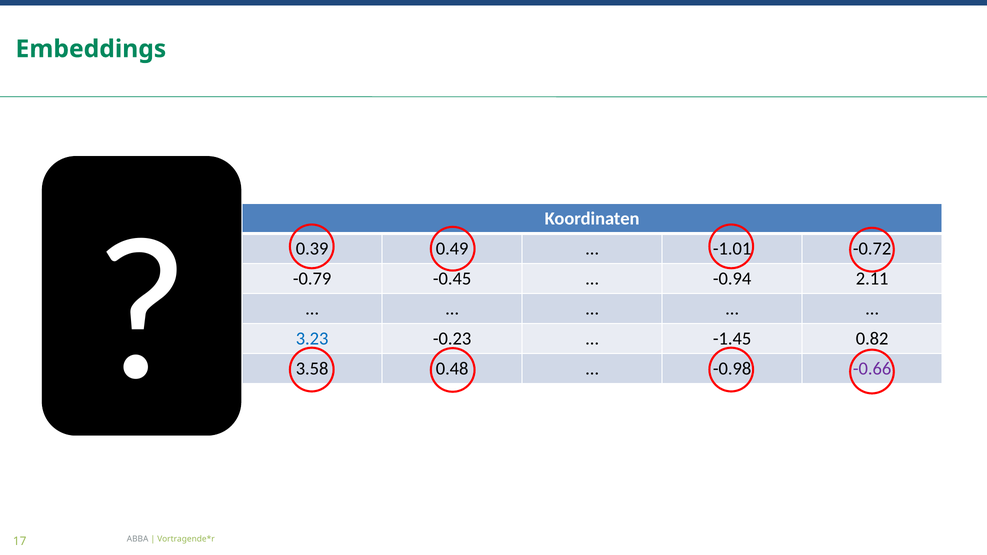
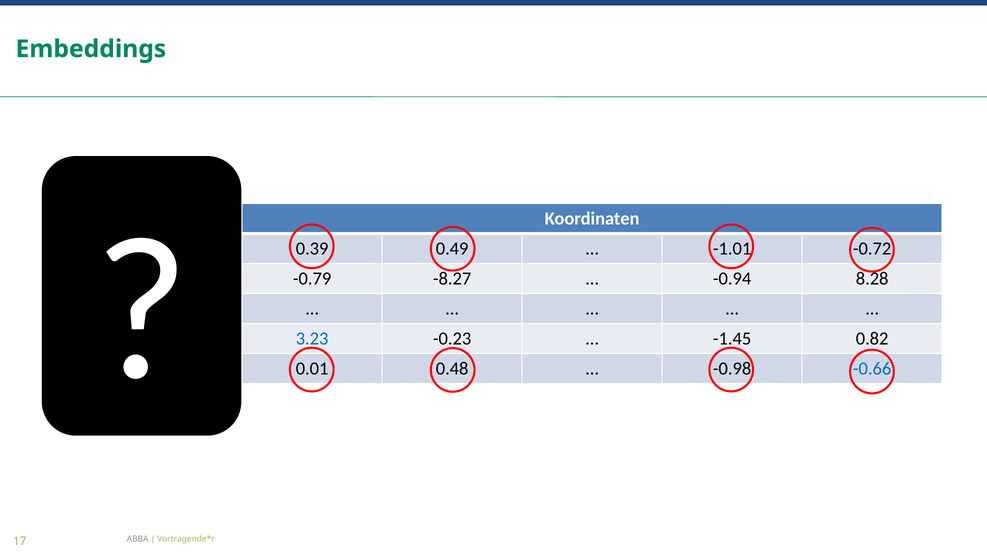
-0.45: -0.45 -> -8.27
2.11: 2.11 -> 8.28
3.58: 3.58 -> 0.01
-0.66 colour: purple -> blue
